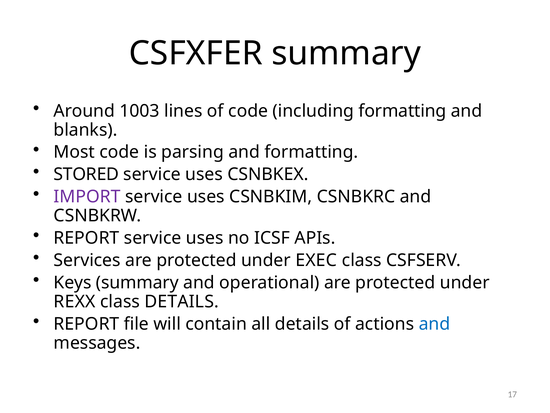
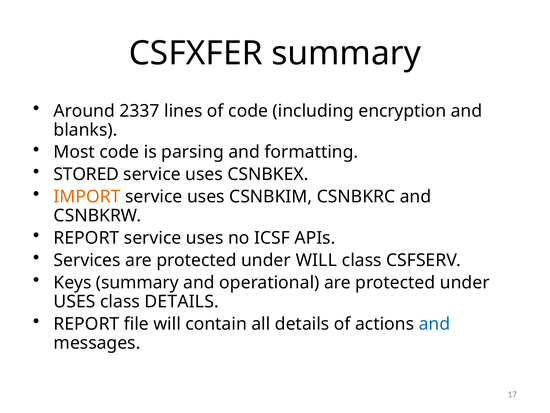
1003: 1003 -> 2337
including formatting: formatting -> encryption
IMPORT colour: purple -> orange
under EXEC: EXEC -> WILL
REXX at (75, 301): REXX -> USES
